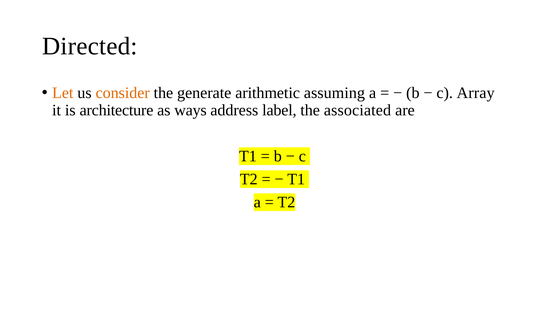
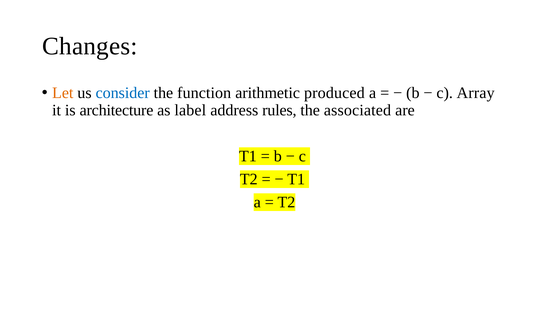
Directed: Directed -> Changes
consider colour: orange -> blue
generate: generate -> function
assuming: assuming -> produced
ways: ways -> label
label: label -> rules
